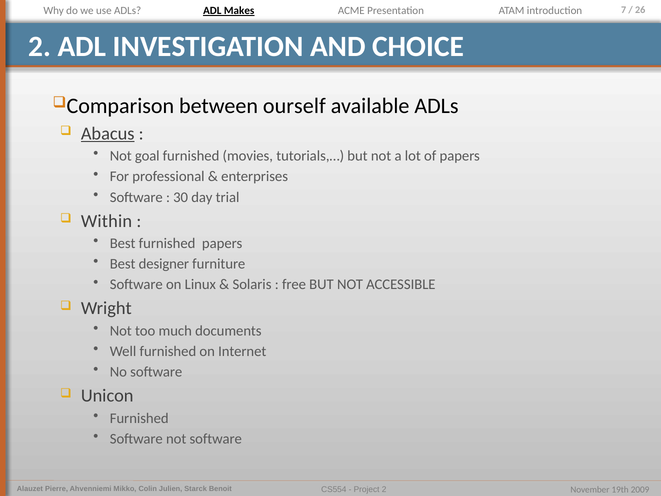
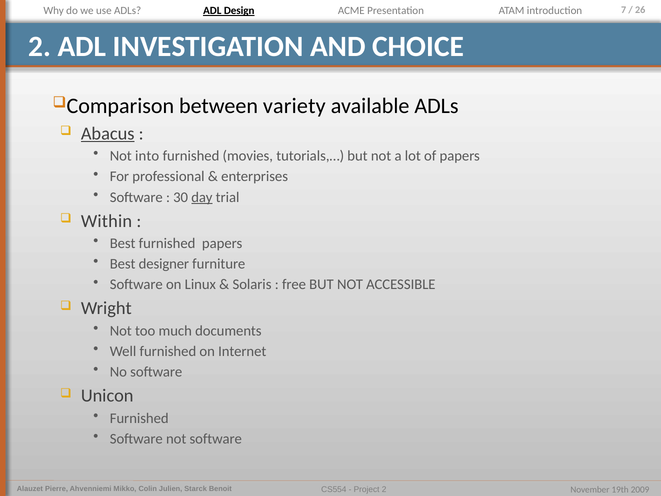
Makes: Makes -> Design
ourself: ourself -> variety
goal: goal -> into
day underline: none -> present
